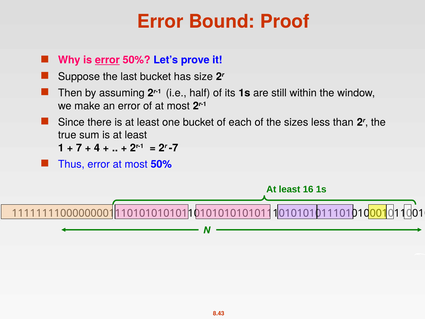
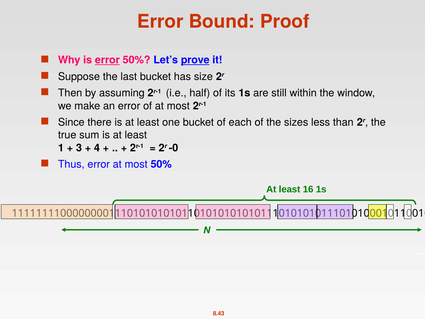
prove underline: none -> present
7: 7 -> 3
-7: -7 -> -0
